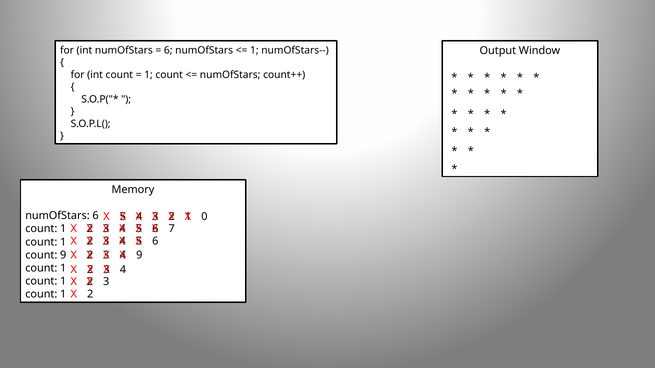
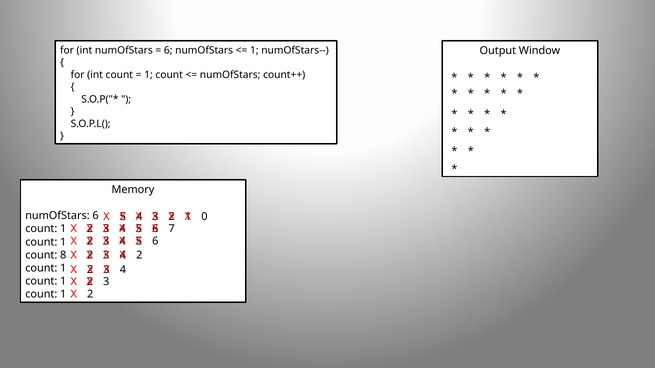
count 9: 9 -> 8
9 at (139, 255): 9 -> 2
